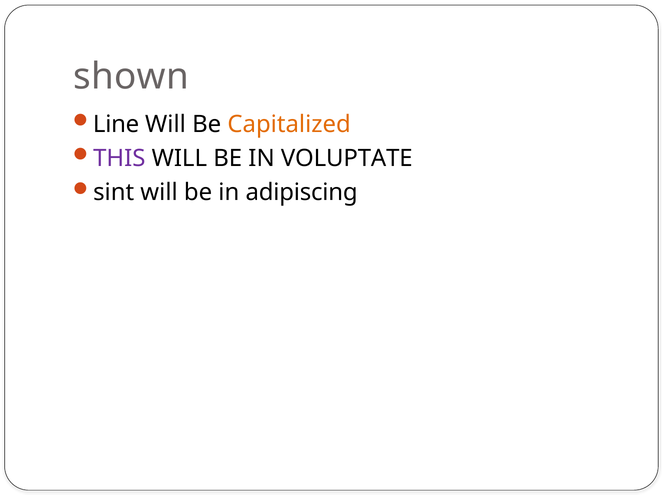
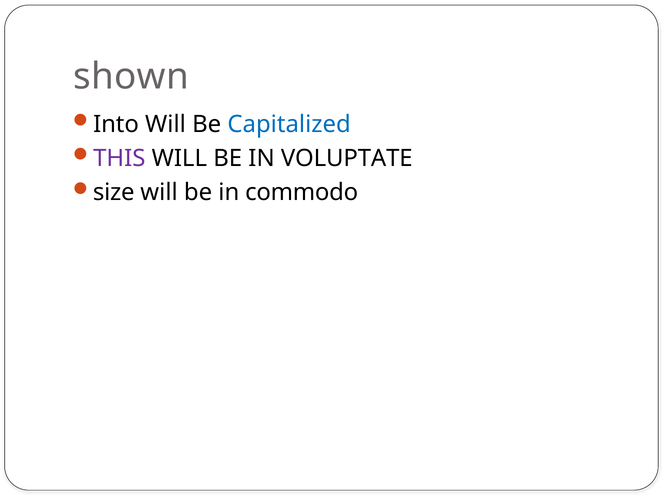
Line: Line -> Into
Capitalized colour: orange -> blue
sint: sint -> size
adipiscing: adipiscing -> commodo
